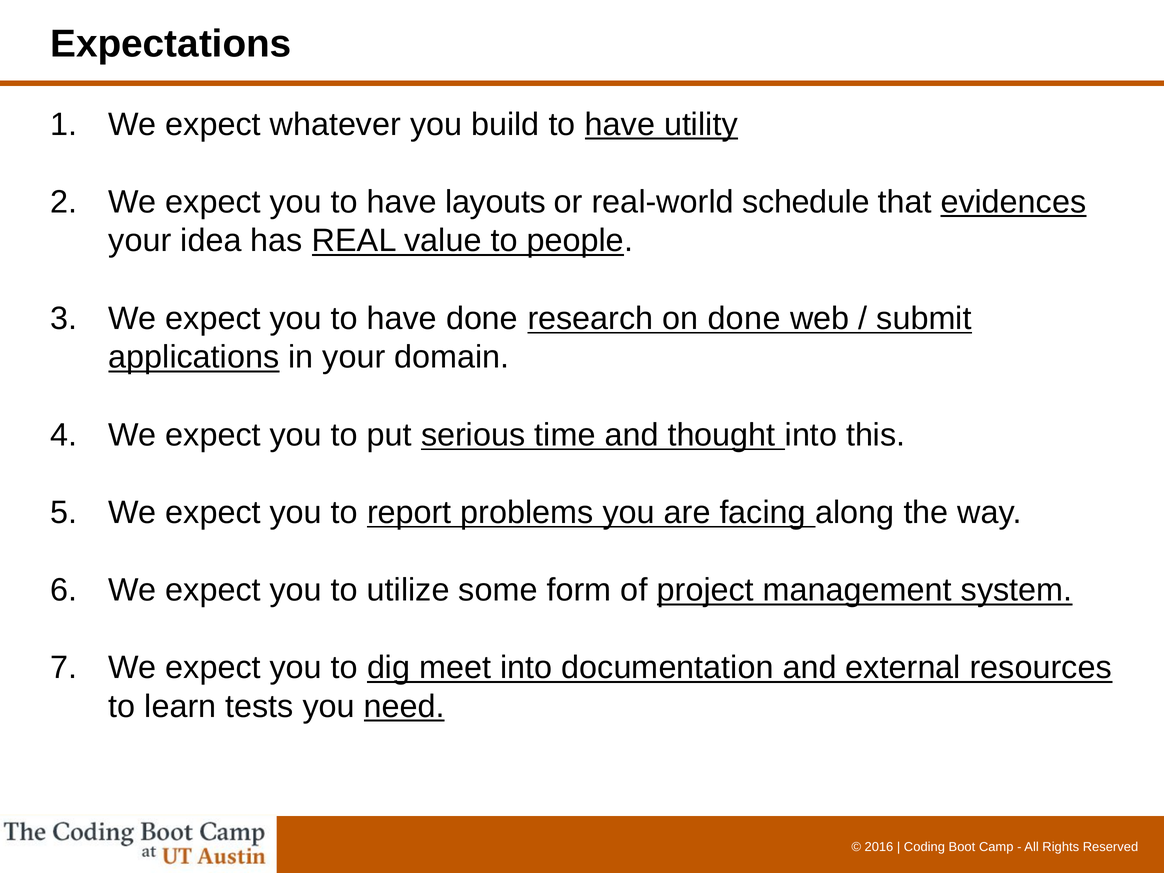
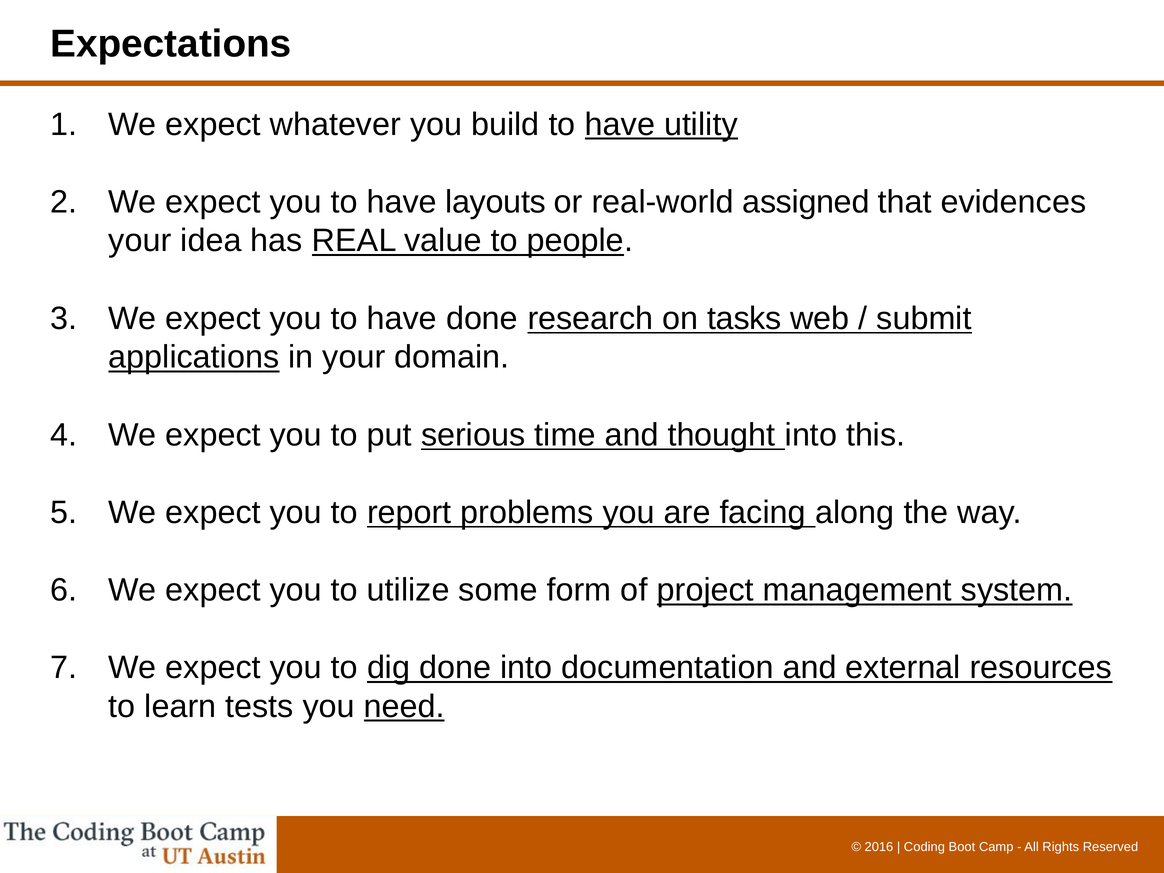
schedule: schedule -> assigned
evidences underline: present -> none
on done: done -> tasks
dig meet: meet -> done
